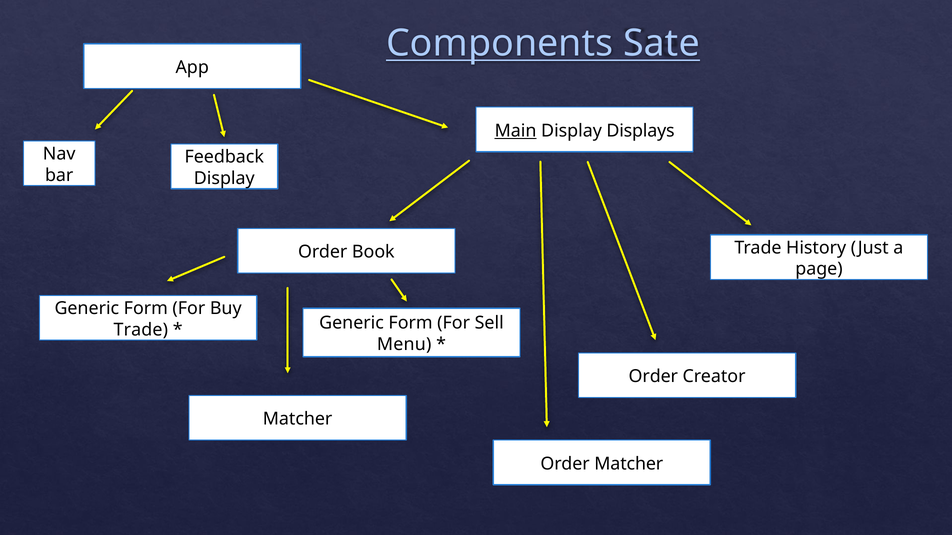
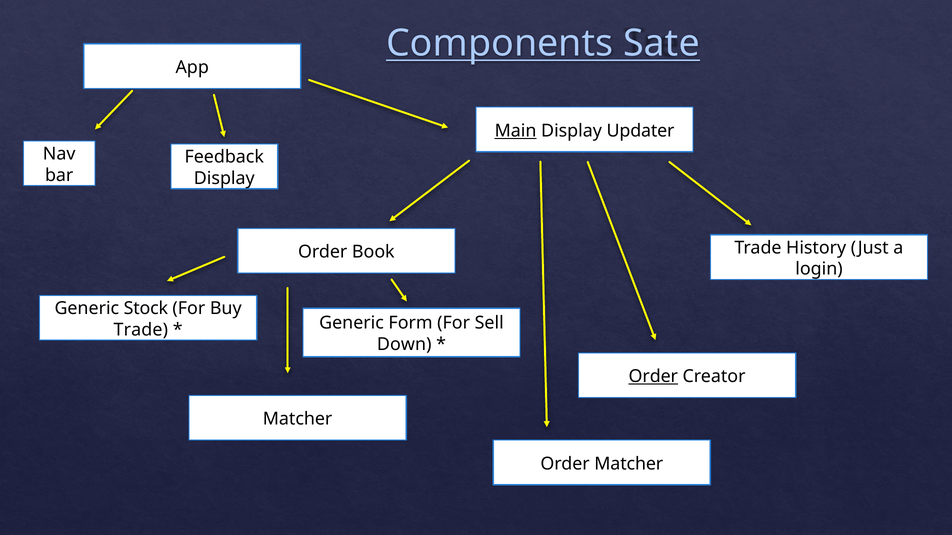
Displays: Displays -> Updater
page: page -> login
Form at (146, 309): Form -> Stock
Menu: Menu -> Down
Order at (653, 377) underline: none -> present
